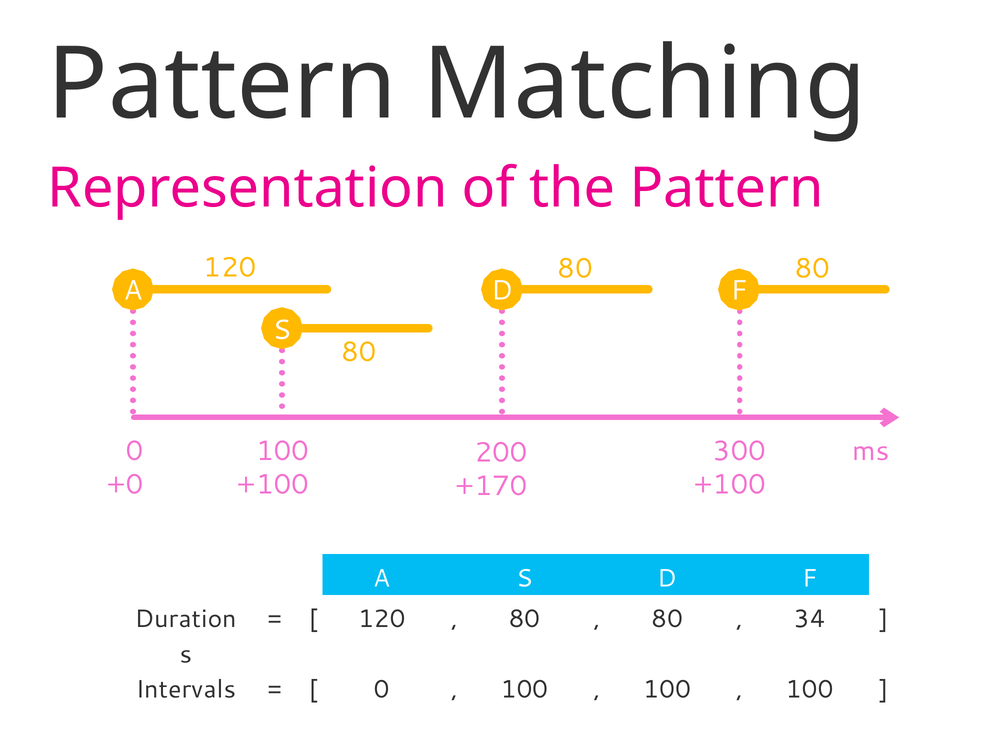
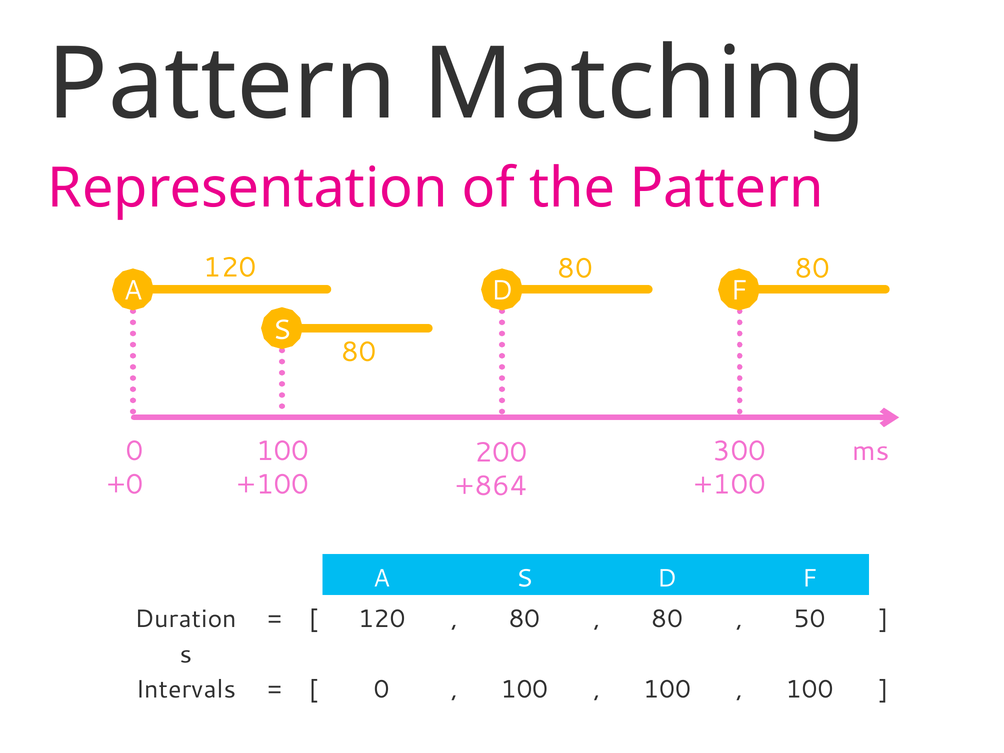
+170: +170 -> +864
34: 34 -> 50
